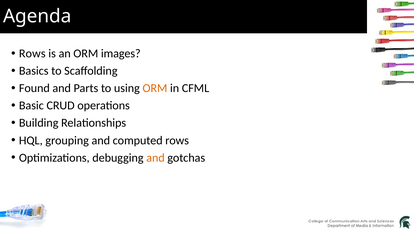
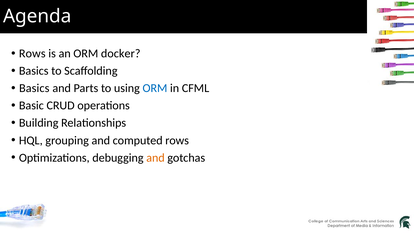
images: images -> docker
Found at (34, 88): Found -> Basics
ORM at (155, 88) colour: orange -> blue
